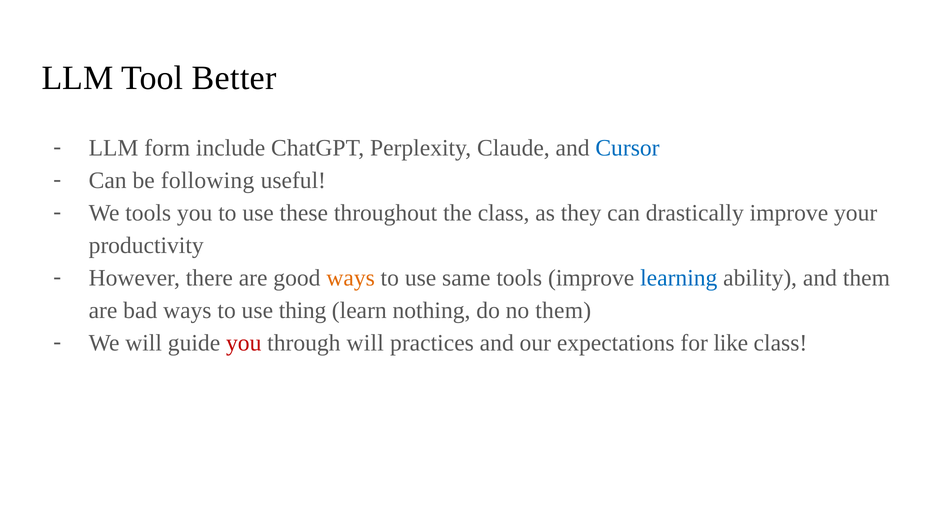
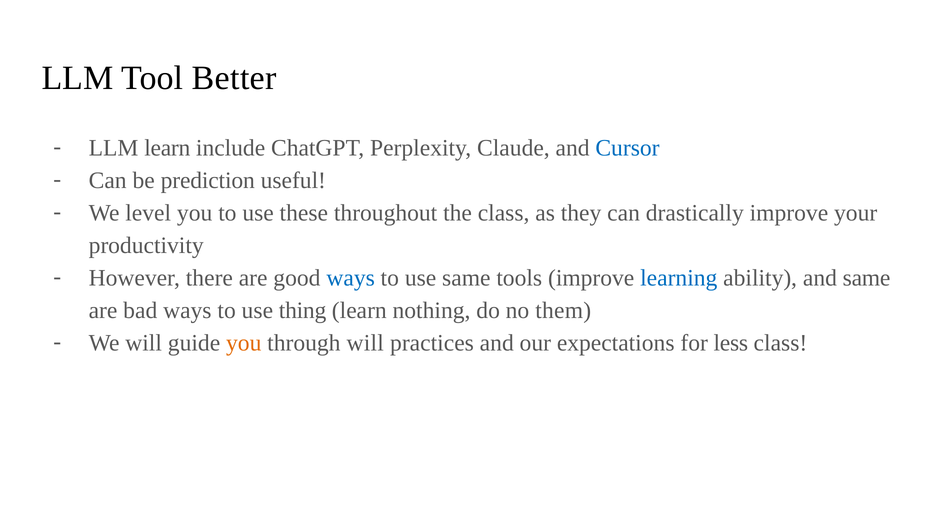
LLM form: form -> learn
following: following -> prediction
We tools: tools -> level
ways at (351, 278) colour: orange -> blue
and them: them -> same
you at (244, 343) colour: red -> orange
like: like -> less
